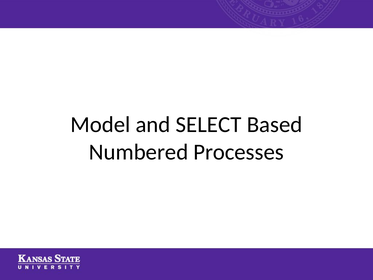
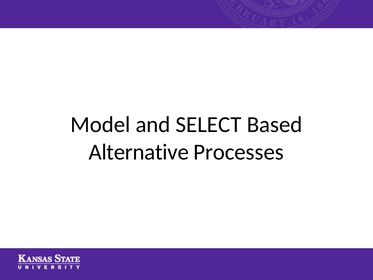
Numbered: Numbered -> Alternative
